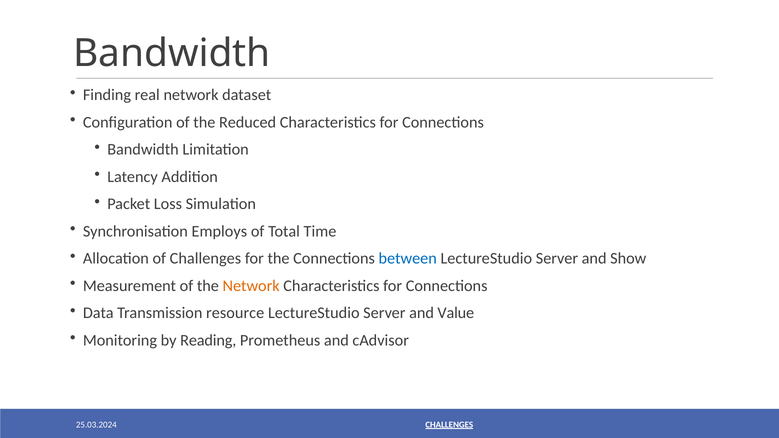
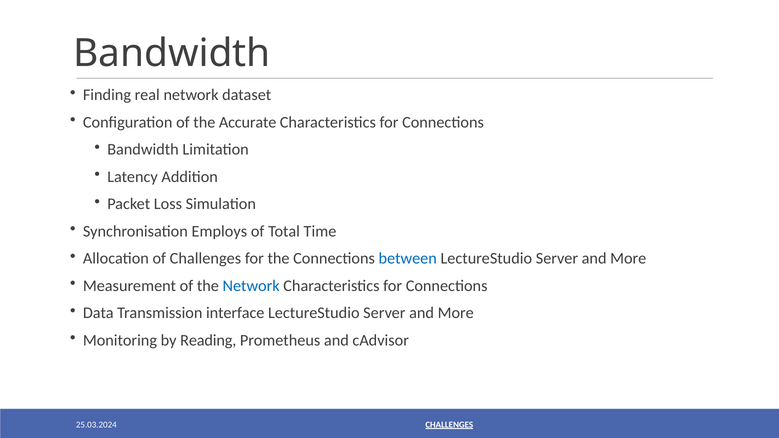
Reduced: Reduced -> Accurate
Show at (628, 259): Show -> More
Network at (251, 286) colour: orange -> blue
resource: resource -> interface
Value at (456, 313): Value -> More
